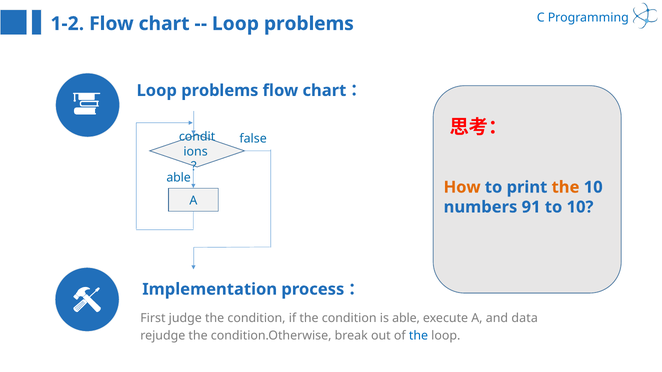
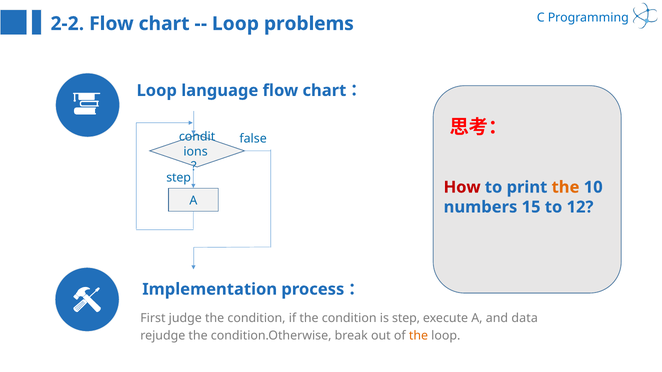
1-2: 1-2 -> 2-2
problems at (220, 91): problems -> language
able at (179, 178): able -> step
How colour: orange -> red
91: 91 -> 15
to 10: 10 -> 12
is able: able -> step
the at (418, 336) colour: blue -> orange
